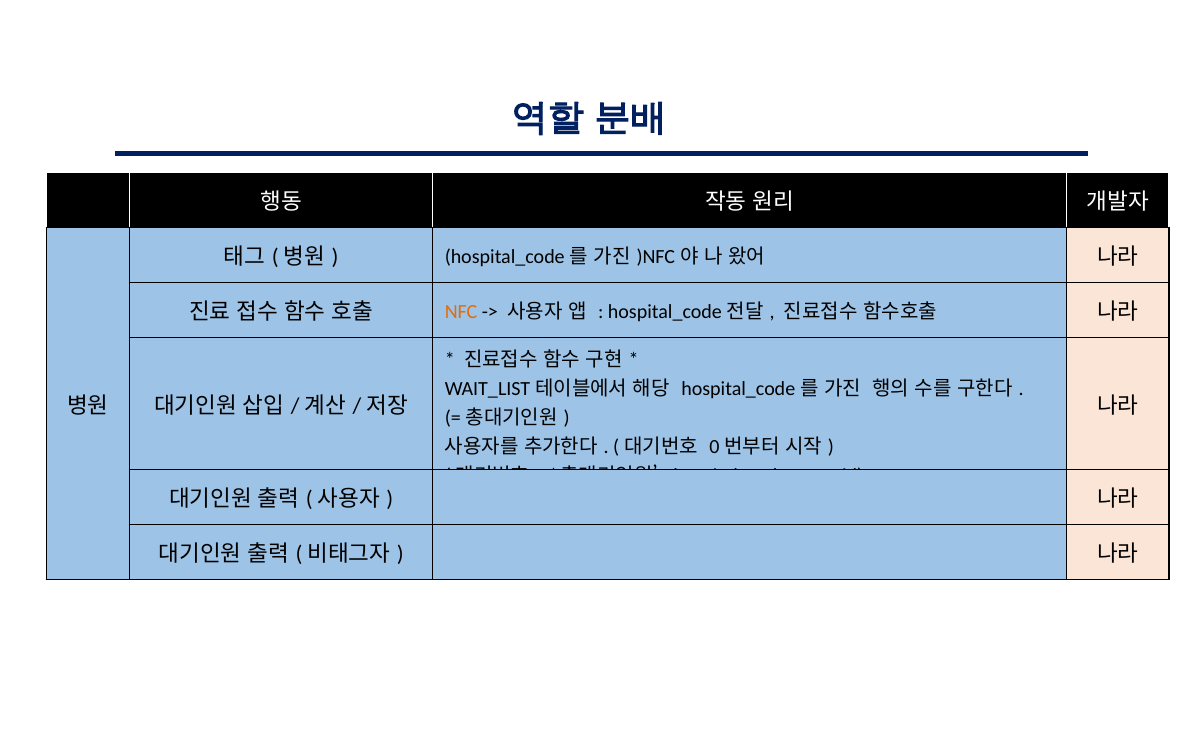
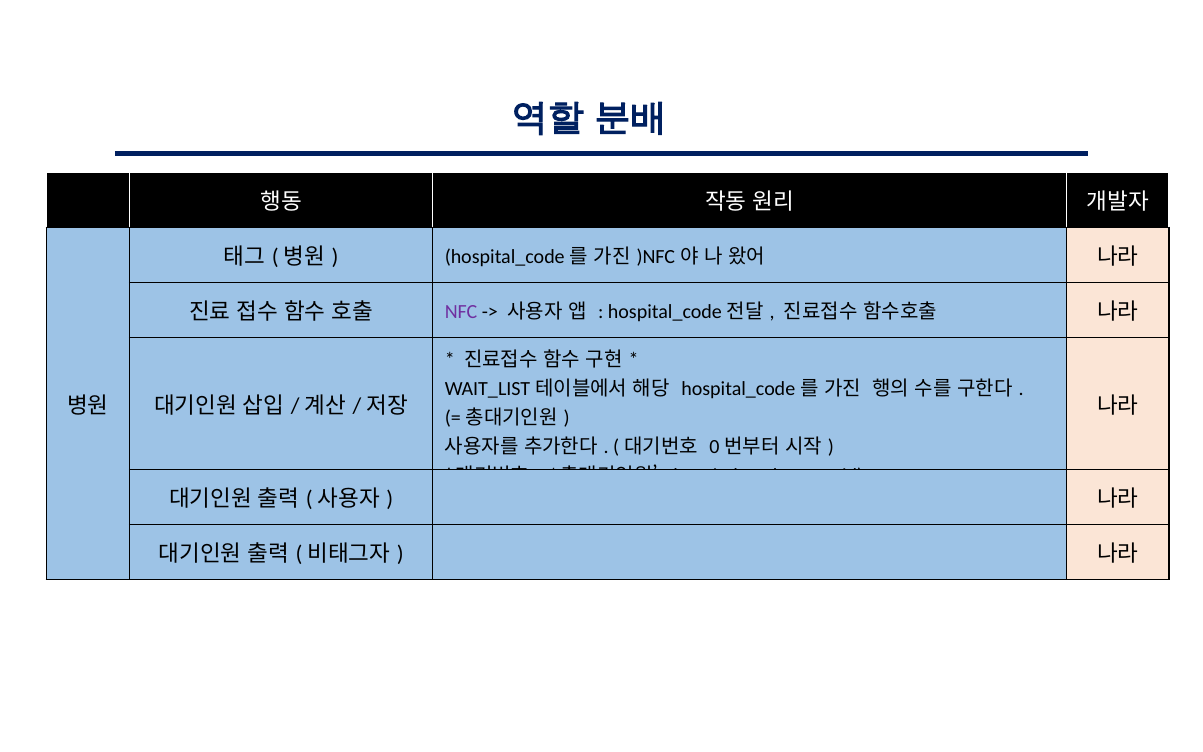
NFC colour: orange -> purple
